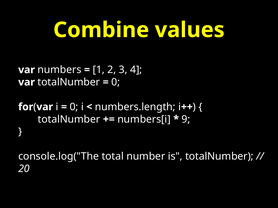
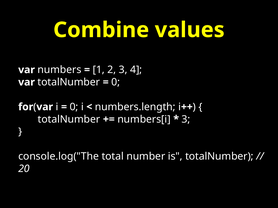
9 at (186, 119): 9 -> 3
